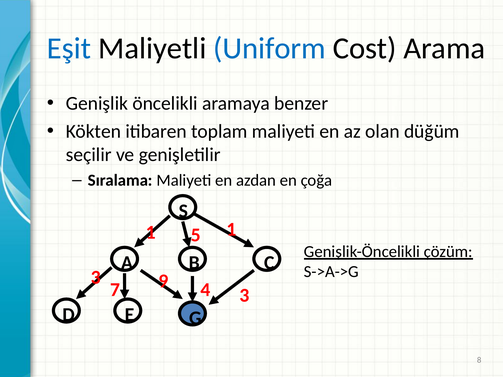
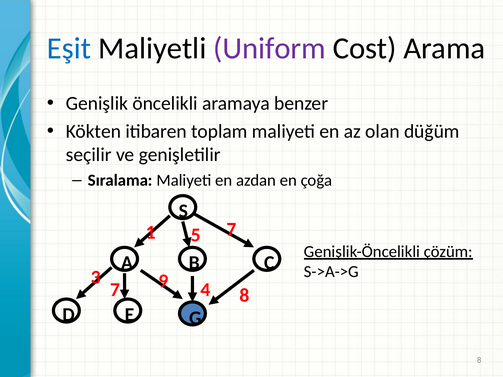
Uniform colour: blue -> purple
5 1: 1 -> 7
4 3: 3 -> 8
